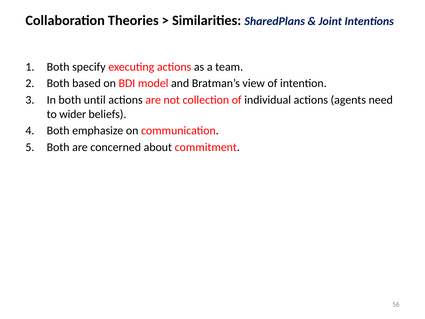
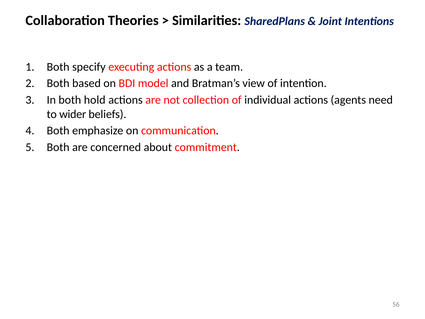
until: until -> hold
